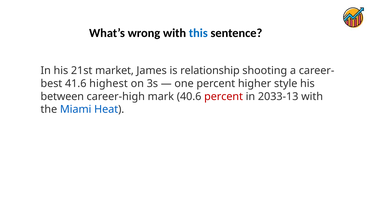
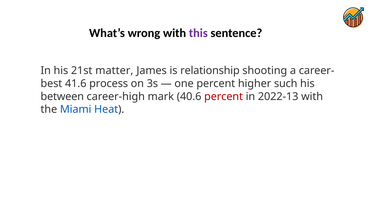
this colour: blue -> purple
market: market -> matter
highest: highest -> process
style: style -> such
2033-13: 2033-13 -> 2022-13
